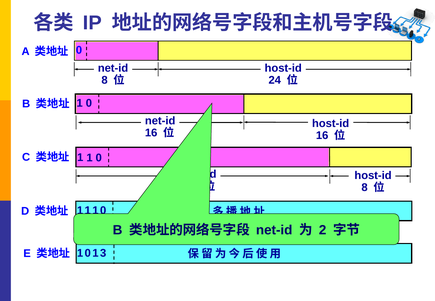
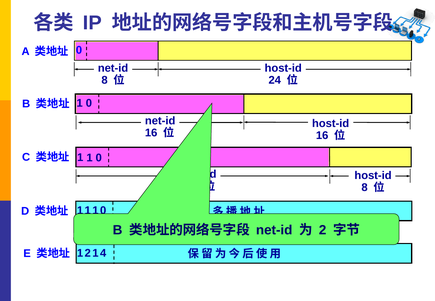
0 at (88, 253): 0 -> 2
3: 3 -> 4
